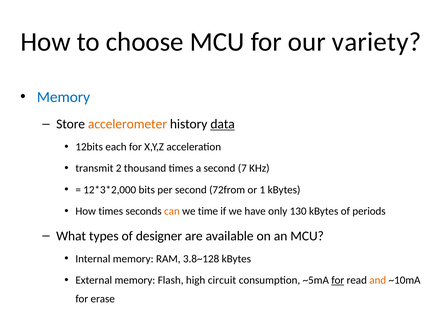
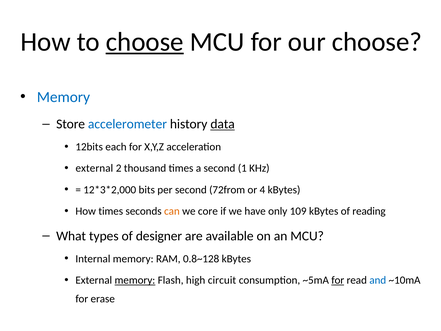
choose at (145, 42) underline: none -> present
our variety: variety -> choose
accelerometer colour: orange -> blue
transmit at (94, 168): transmit -> external
7: 7 -> 1
1: 1 -> 4
time: time -> core
130: 130 -> 109
periods: periods -> reading
3.8~128: 3.8~128 -> 0.8~128
memory at (135, 280) underline: none -> present
and colour: orange -> blue
